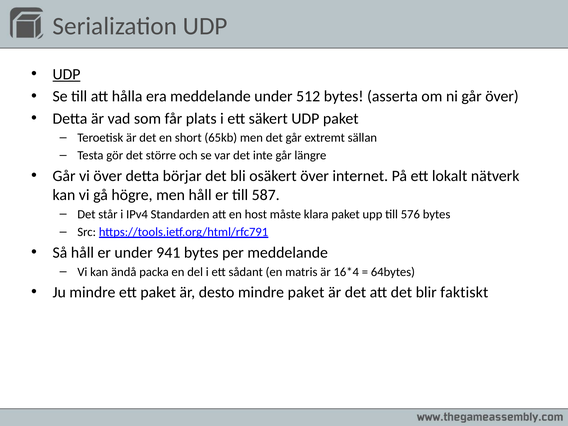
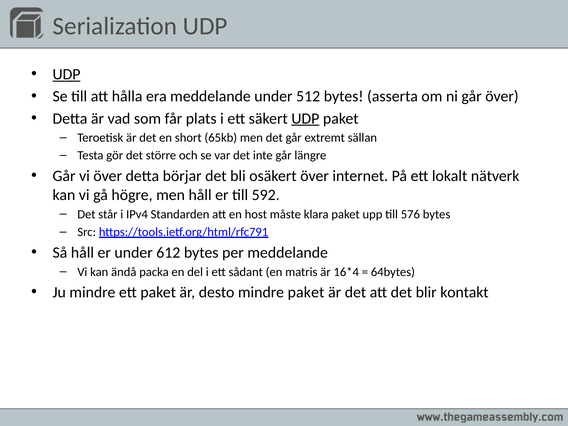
UDP at (305, 118) underline: none -> present
587: 587 -> 592
941: 941 -> 612
faktiskt: faktiskt -> kontakt
